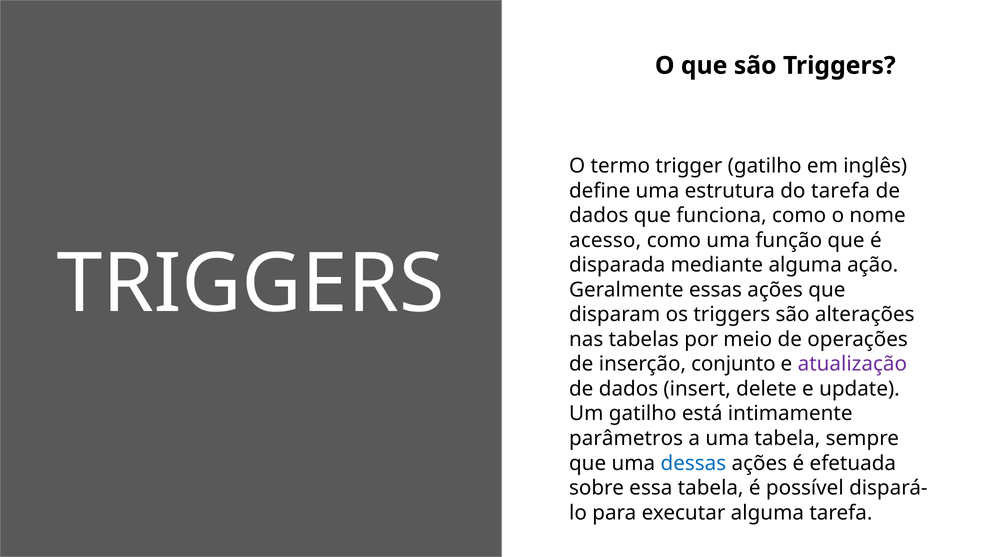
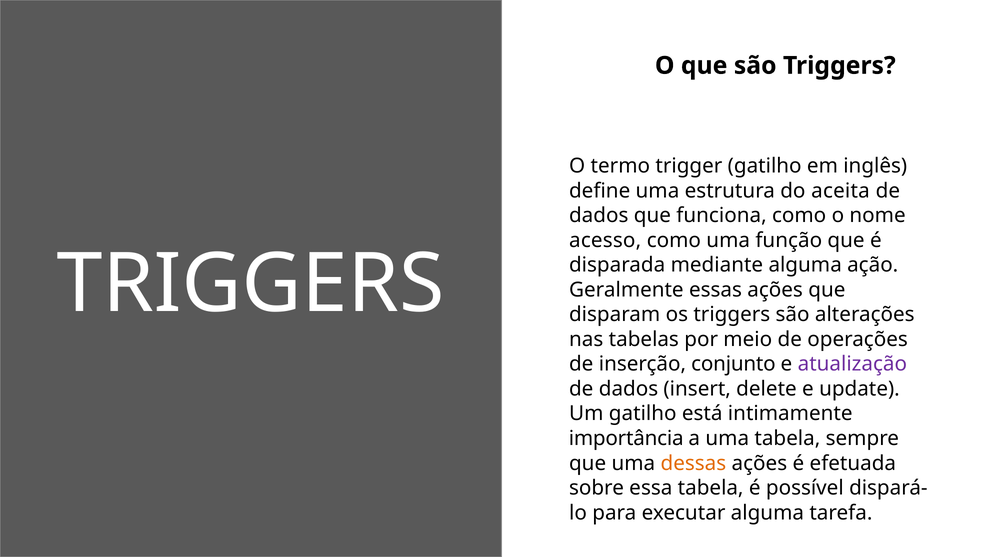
do tarefa: tarefa -> aceita
parâmetros: parâmetros -> importância
dessas colour: blue -> orange
